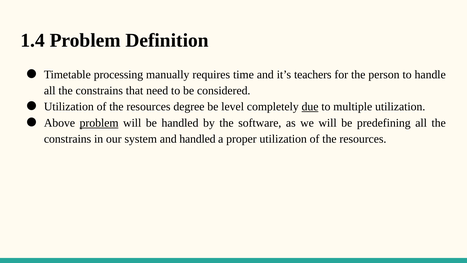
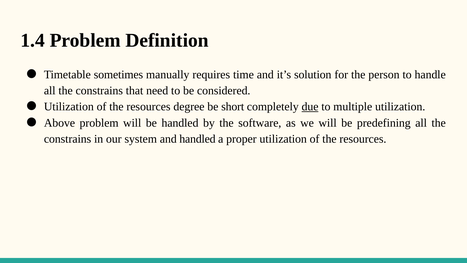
processing: processing -> sometimes
teachers: teachers -> solution
level: level -> short
problem at (99, 123) underline: present -> none
